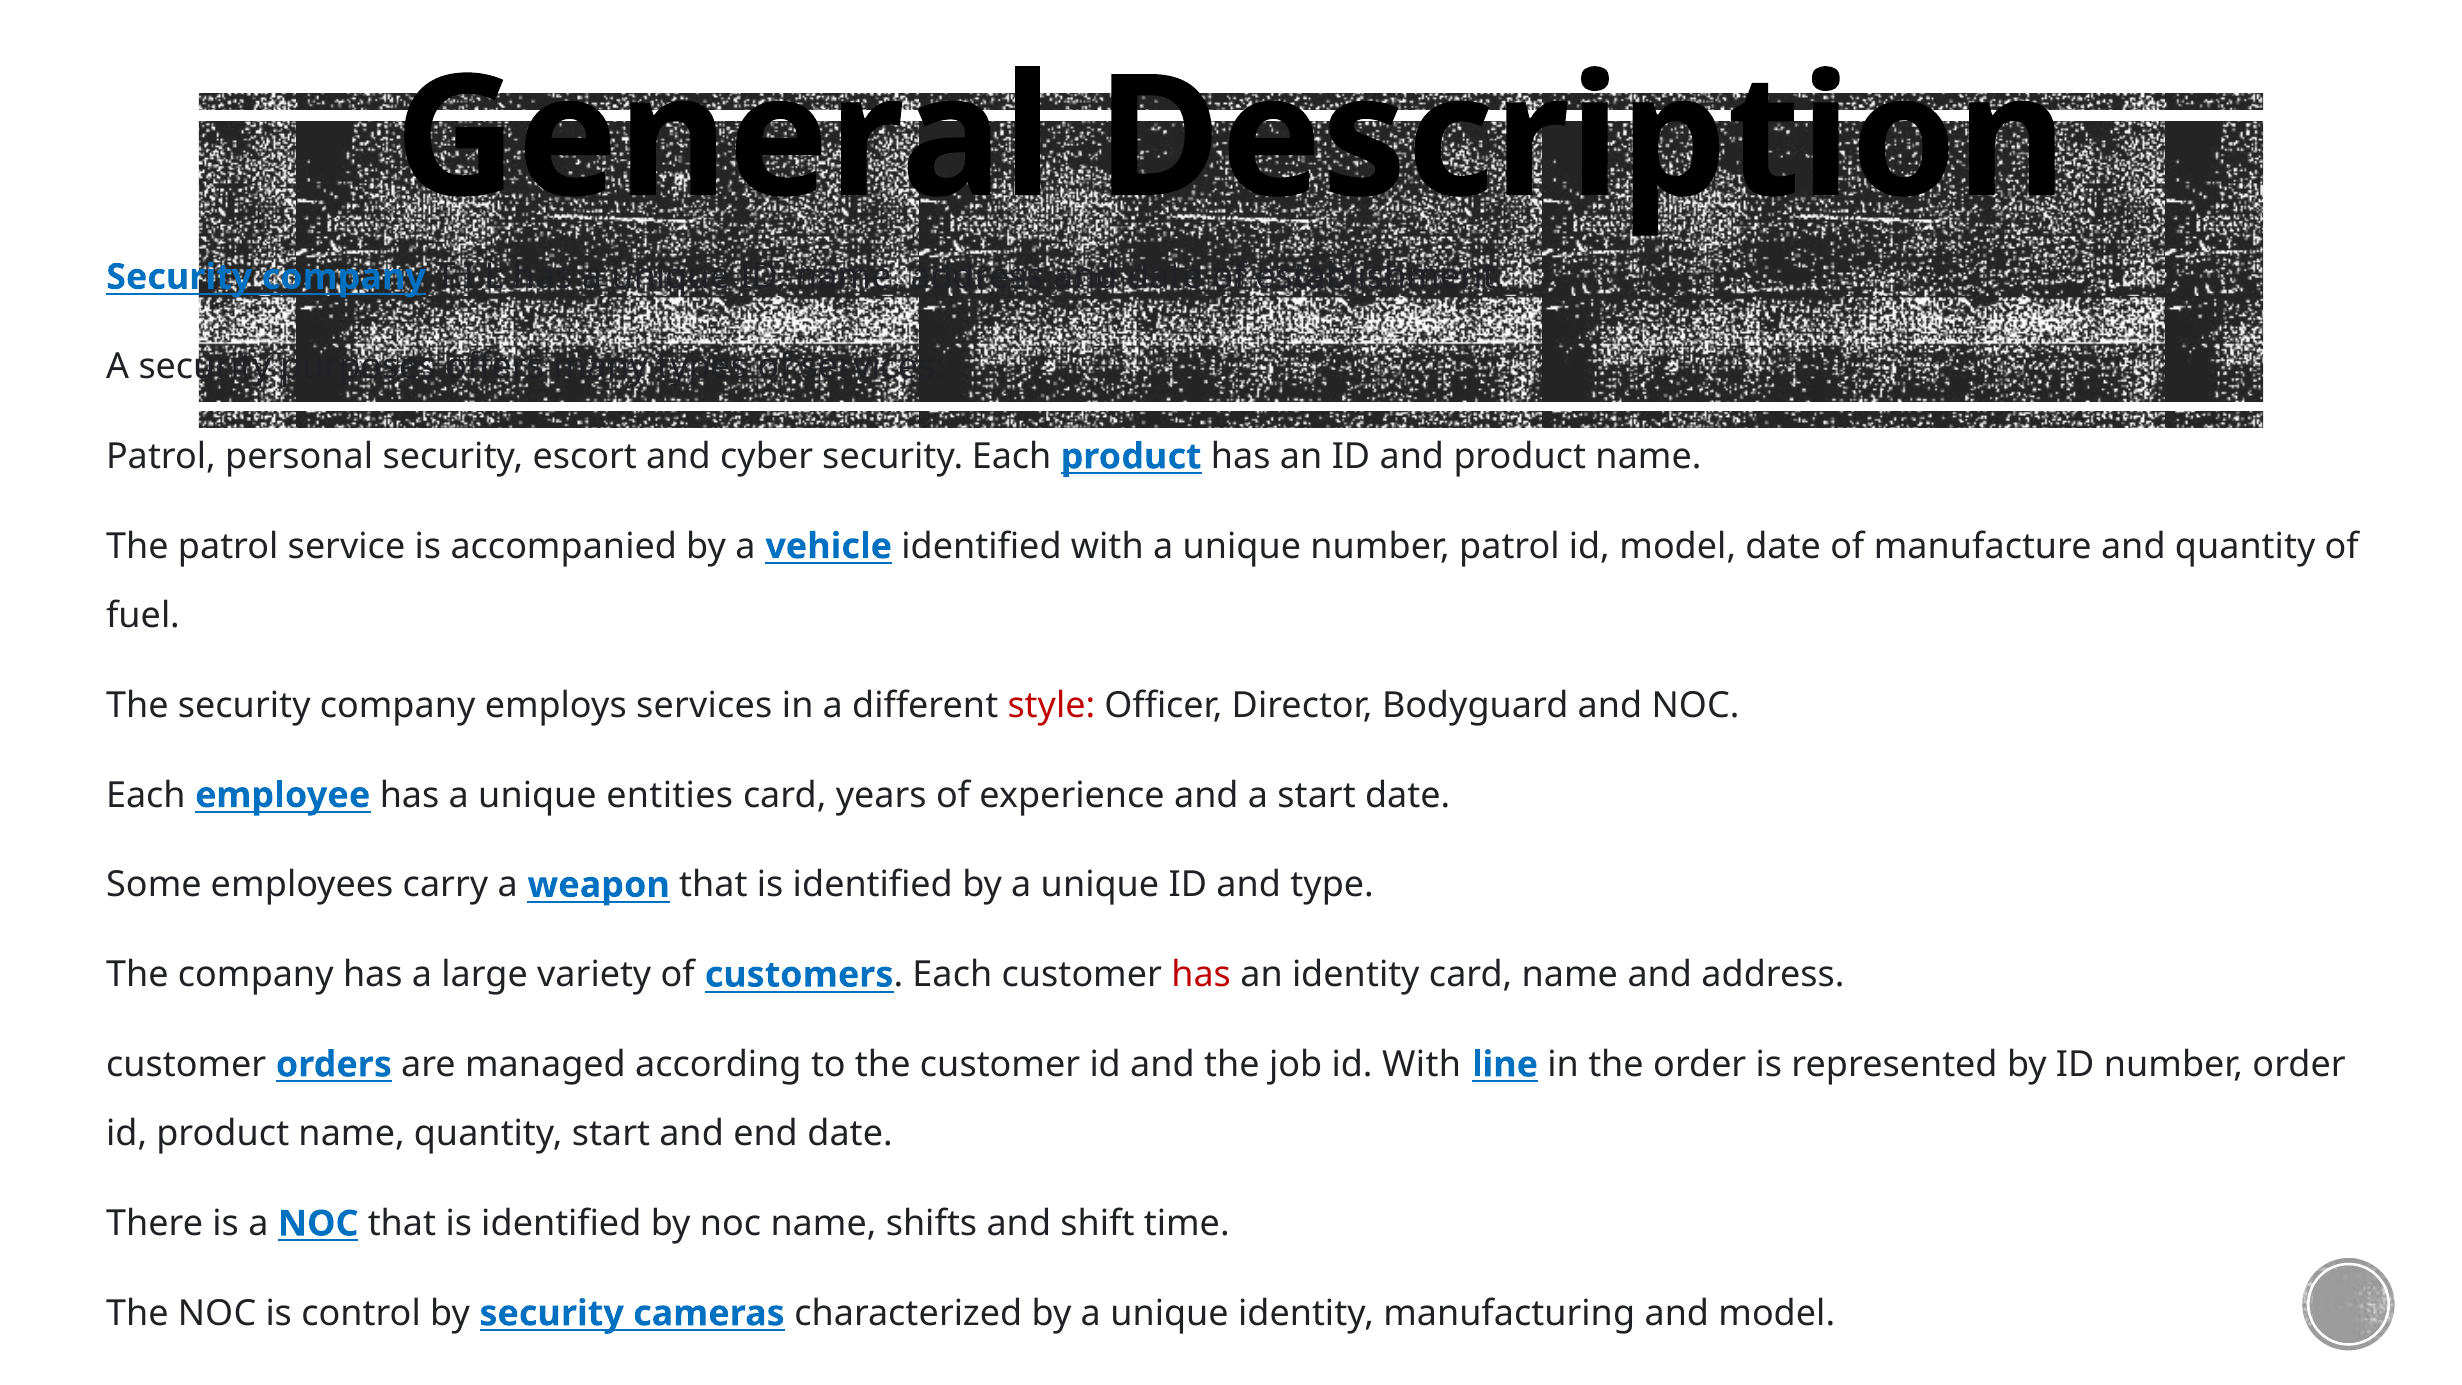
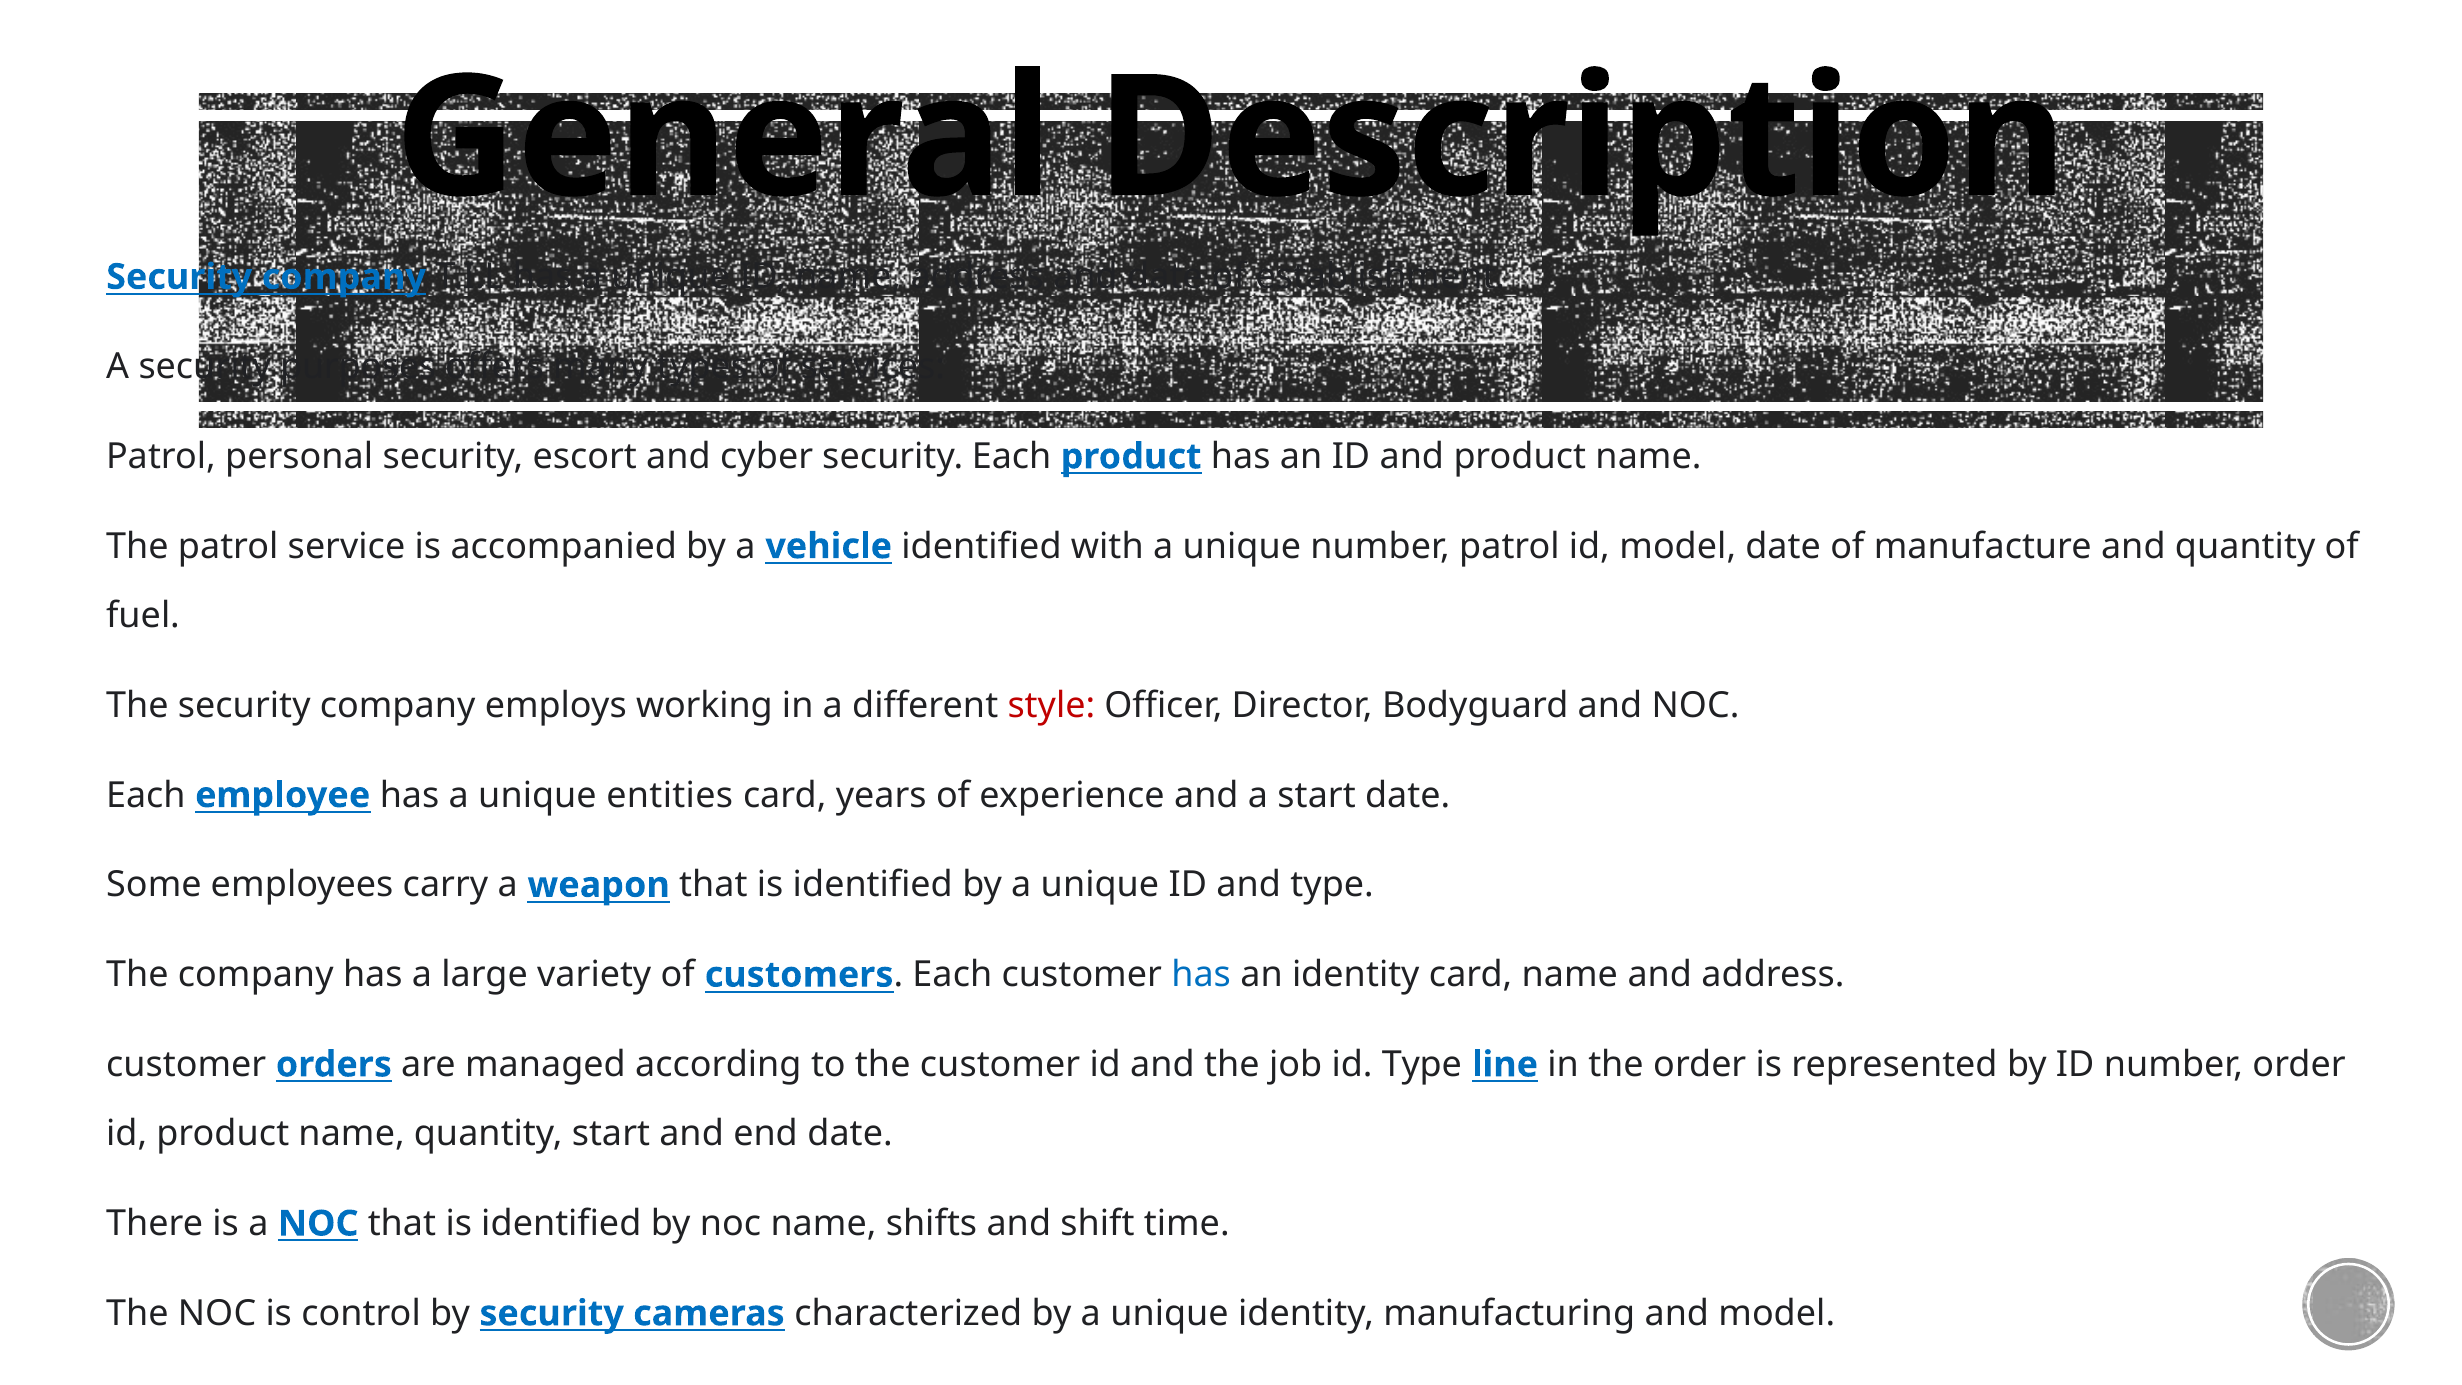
employs services: services -> working
has at (1201, 975) colour: red -> blue
id With: With -> Type
